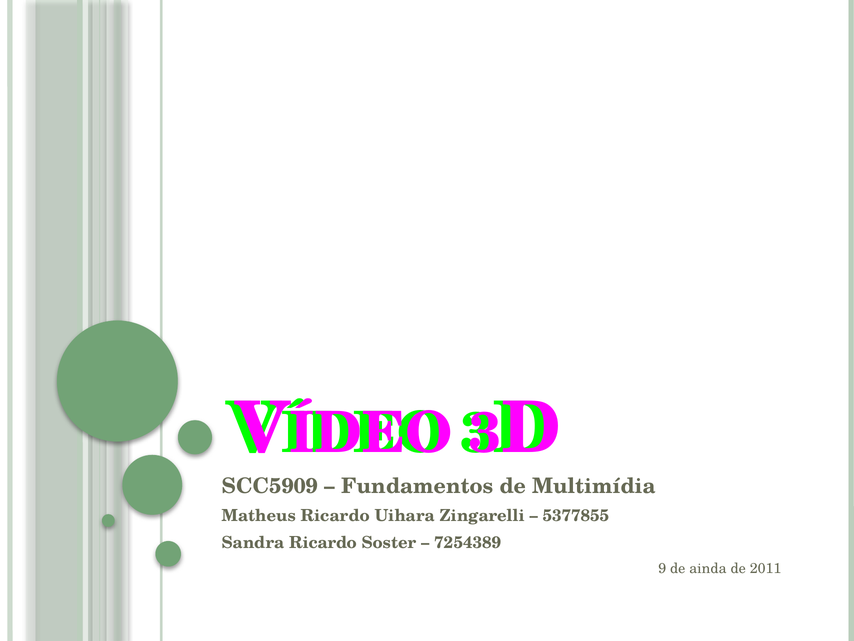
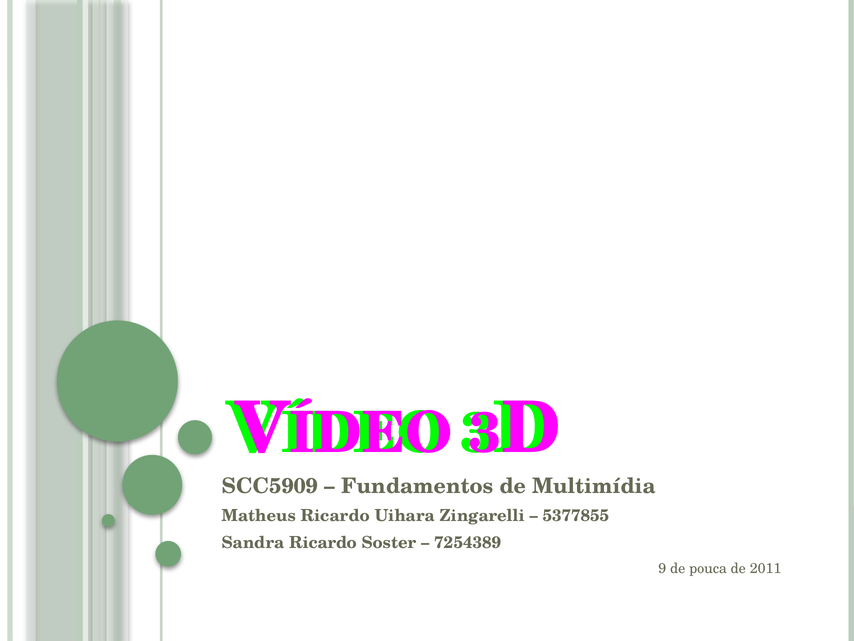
ainda: ainda -> pouca
